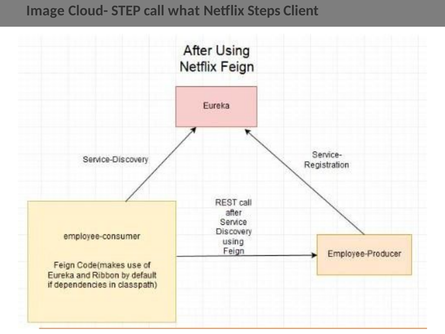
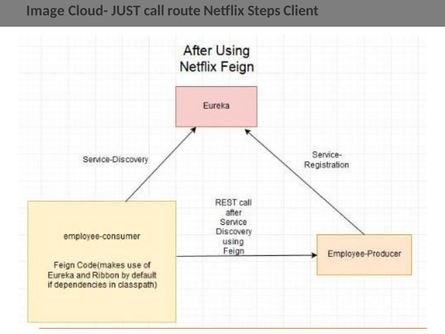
STEP: STEP -> JUST
what: what -> route
